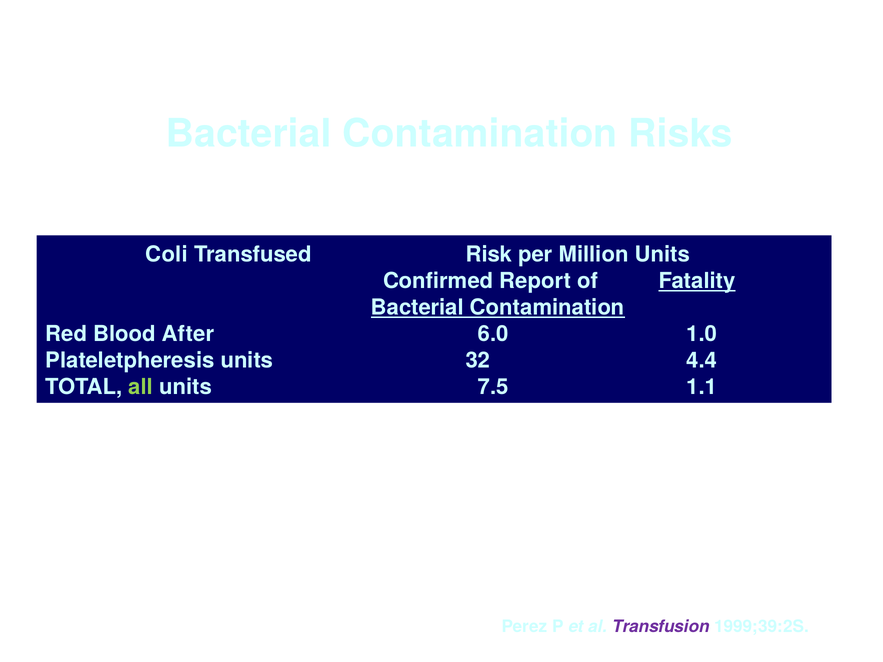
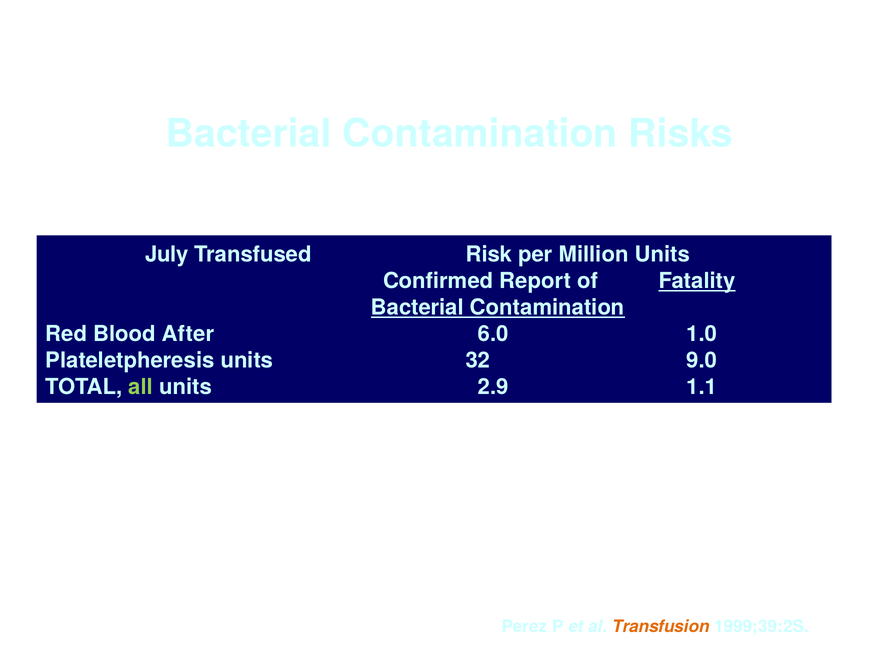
Coli: Coli -> July
4.4: 4.4 -> 9.0
7.5: 7.5 -> 2.9
Transfusion colour: purple -> orange
